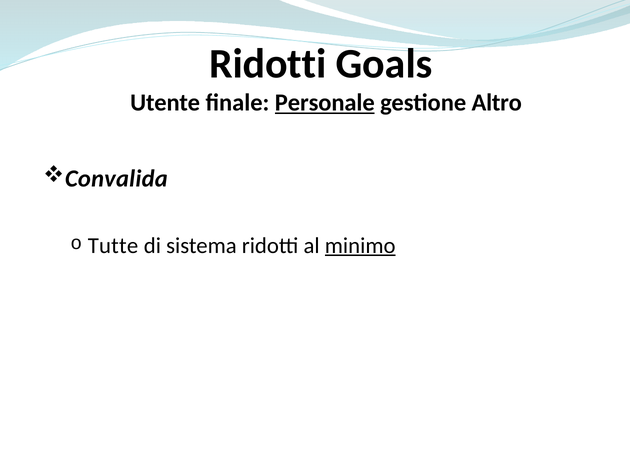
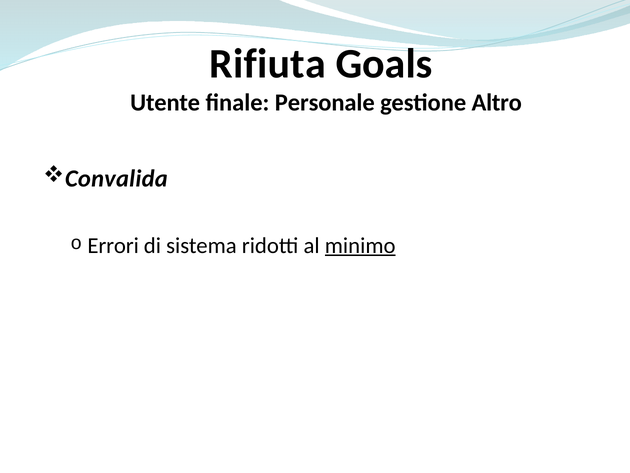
Ridotti at (268, 64): Ridotti -> Rifiuta
Personale underline: present -> none
Tutte: Tutte -> Errori
